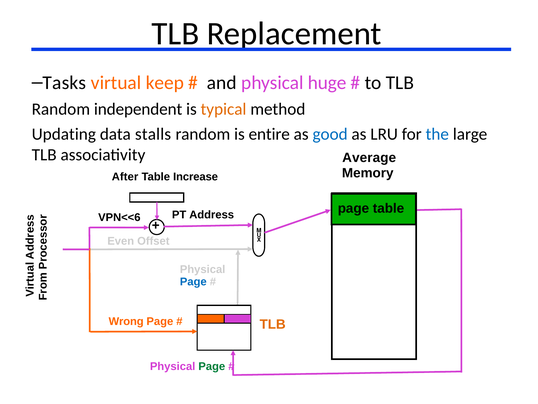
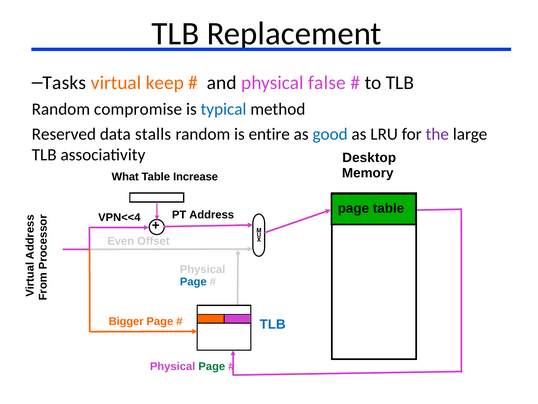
huge: huge -> false
independent: independent -> compromise
typical colour: orange -> blue
Updating: Updating -> Reserved
the colour: blue -> purple
Average: Average -> Desktop
After: After -> What
VPN<<6: VPN<<6 -> VPN<<4
Wrong: Wrong -> Bigger
TLB at (273, 324) colour: orange -> blue
